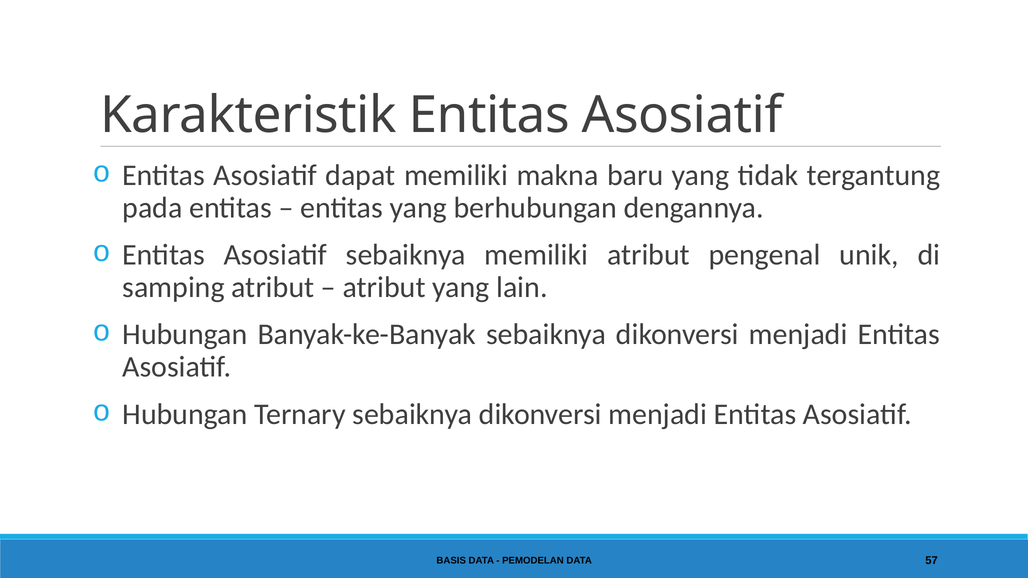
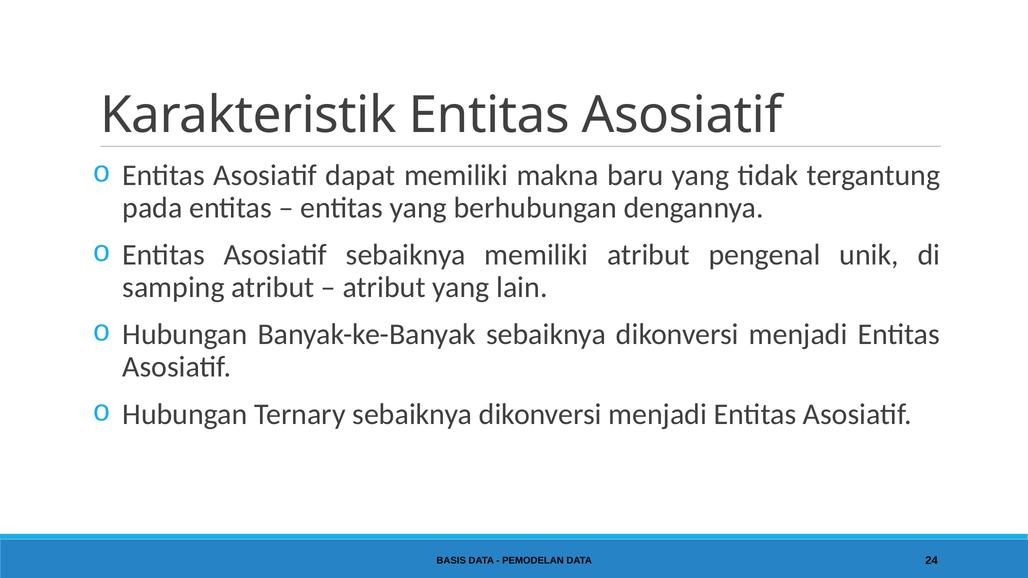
57: 57 -> 24
